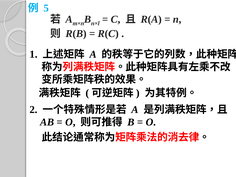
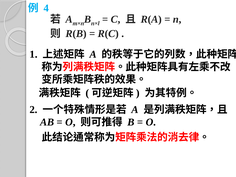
5: 5 -> 4
